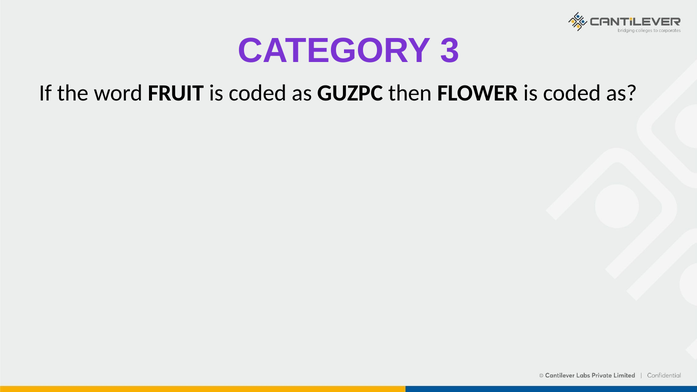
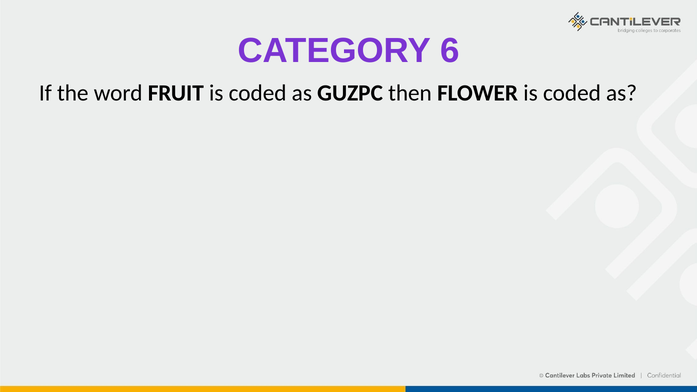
3: 3 -> 6
